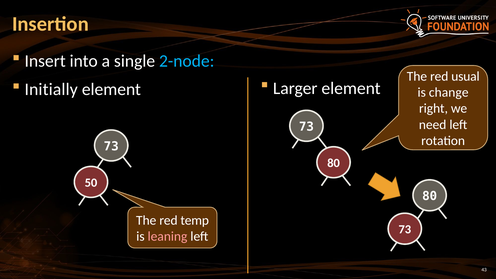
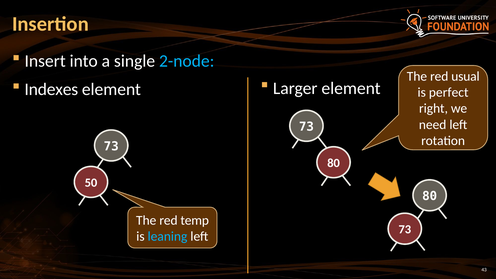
Initially: Initially -> Indexes
change: change -> perfect
leaning colour: pink -> light blue
